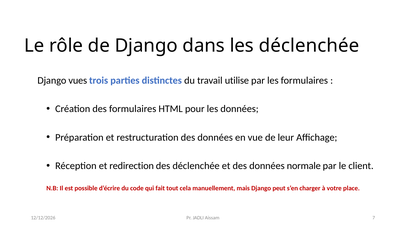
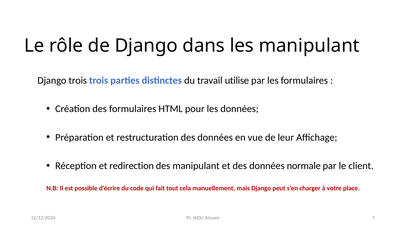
les déclenchée: déclenchée -> manipulant
Django vues: vues -> trois
des déclenchée: déclenchée -> manipulant
